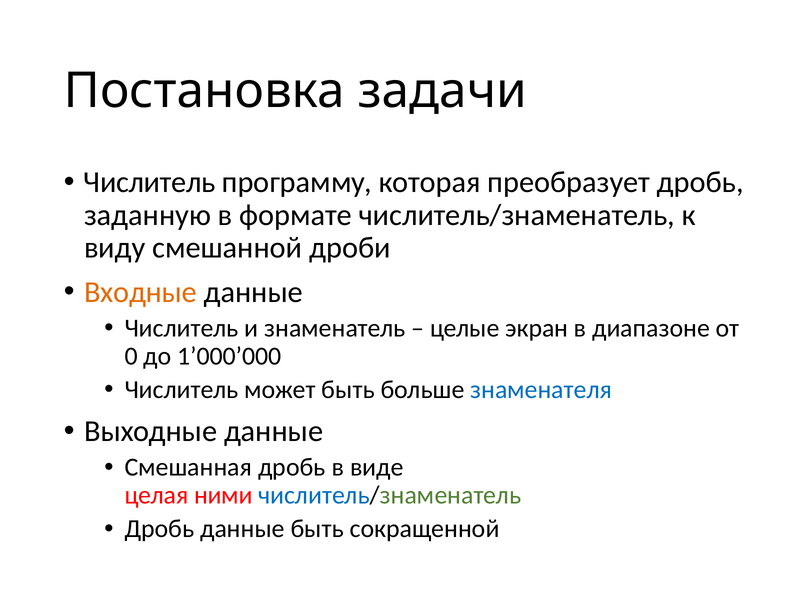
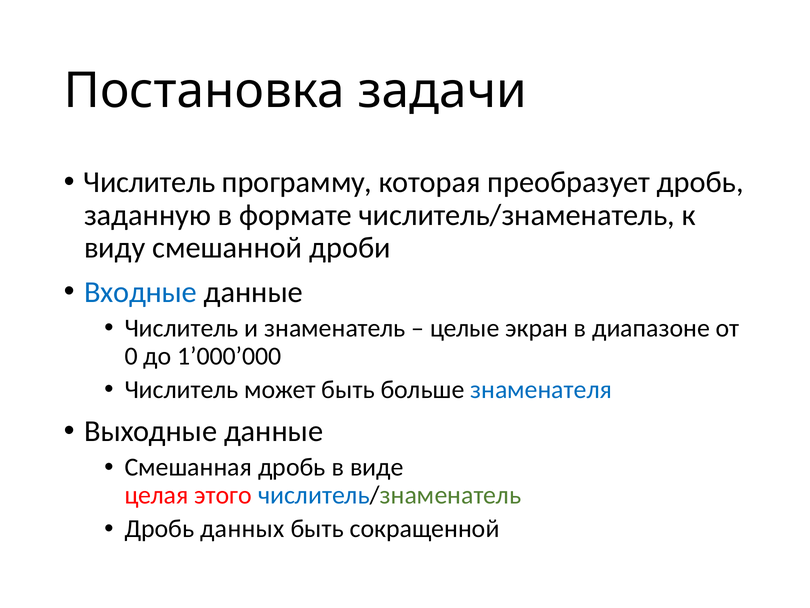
Входные colour: orange -> blue
ними: ними -> этого
Дробь данные: данные -> данных
